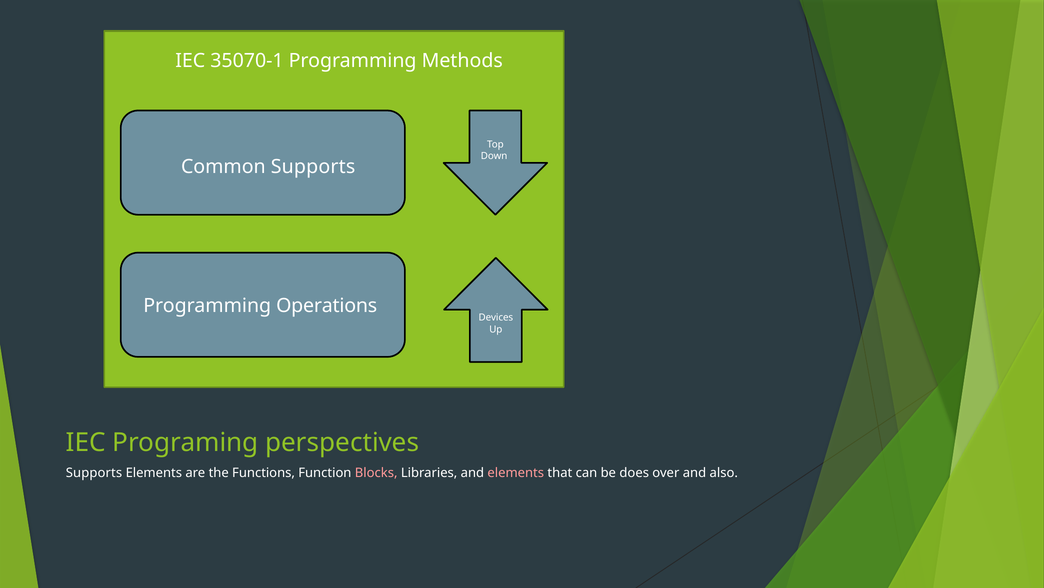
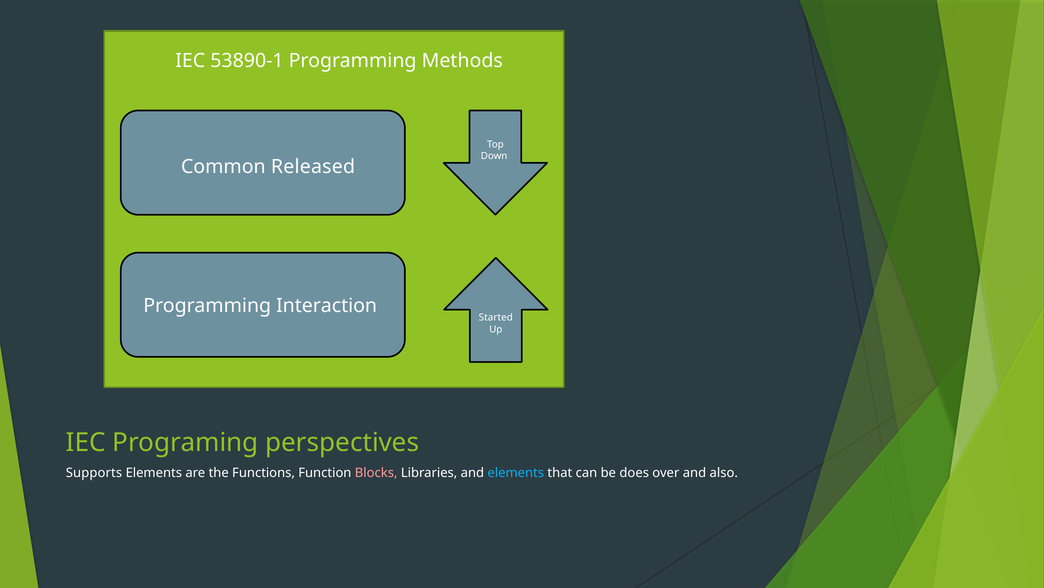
35070-1: 35070-1 -> 53890-1
Common Supports: Supports -> Released
Operations: Operations -> Interaction
Devices: Devices -> Started
elements at (516, 472) colour: pink -> light blue
